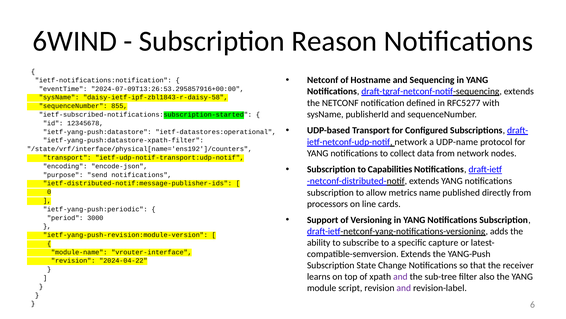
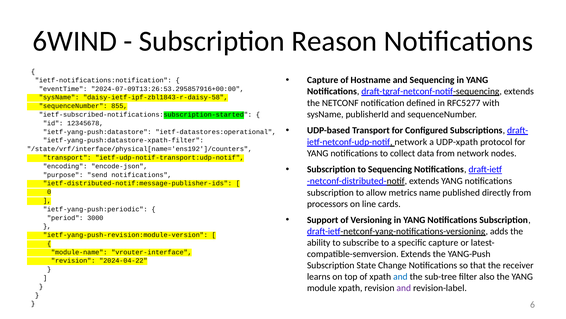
Netconf at (323, 80): Netconf -> Capture
UDP-name: UDP-name -> UDP-xpath
to Capabilities: Capabilities -> Sequencing
and at (400, 276) colour: purple -> blue
module script: script -> xpath
